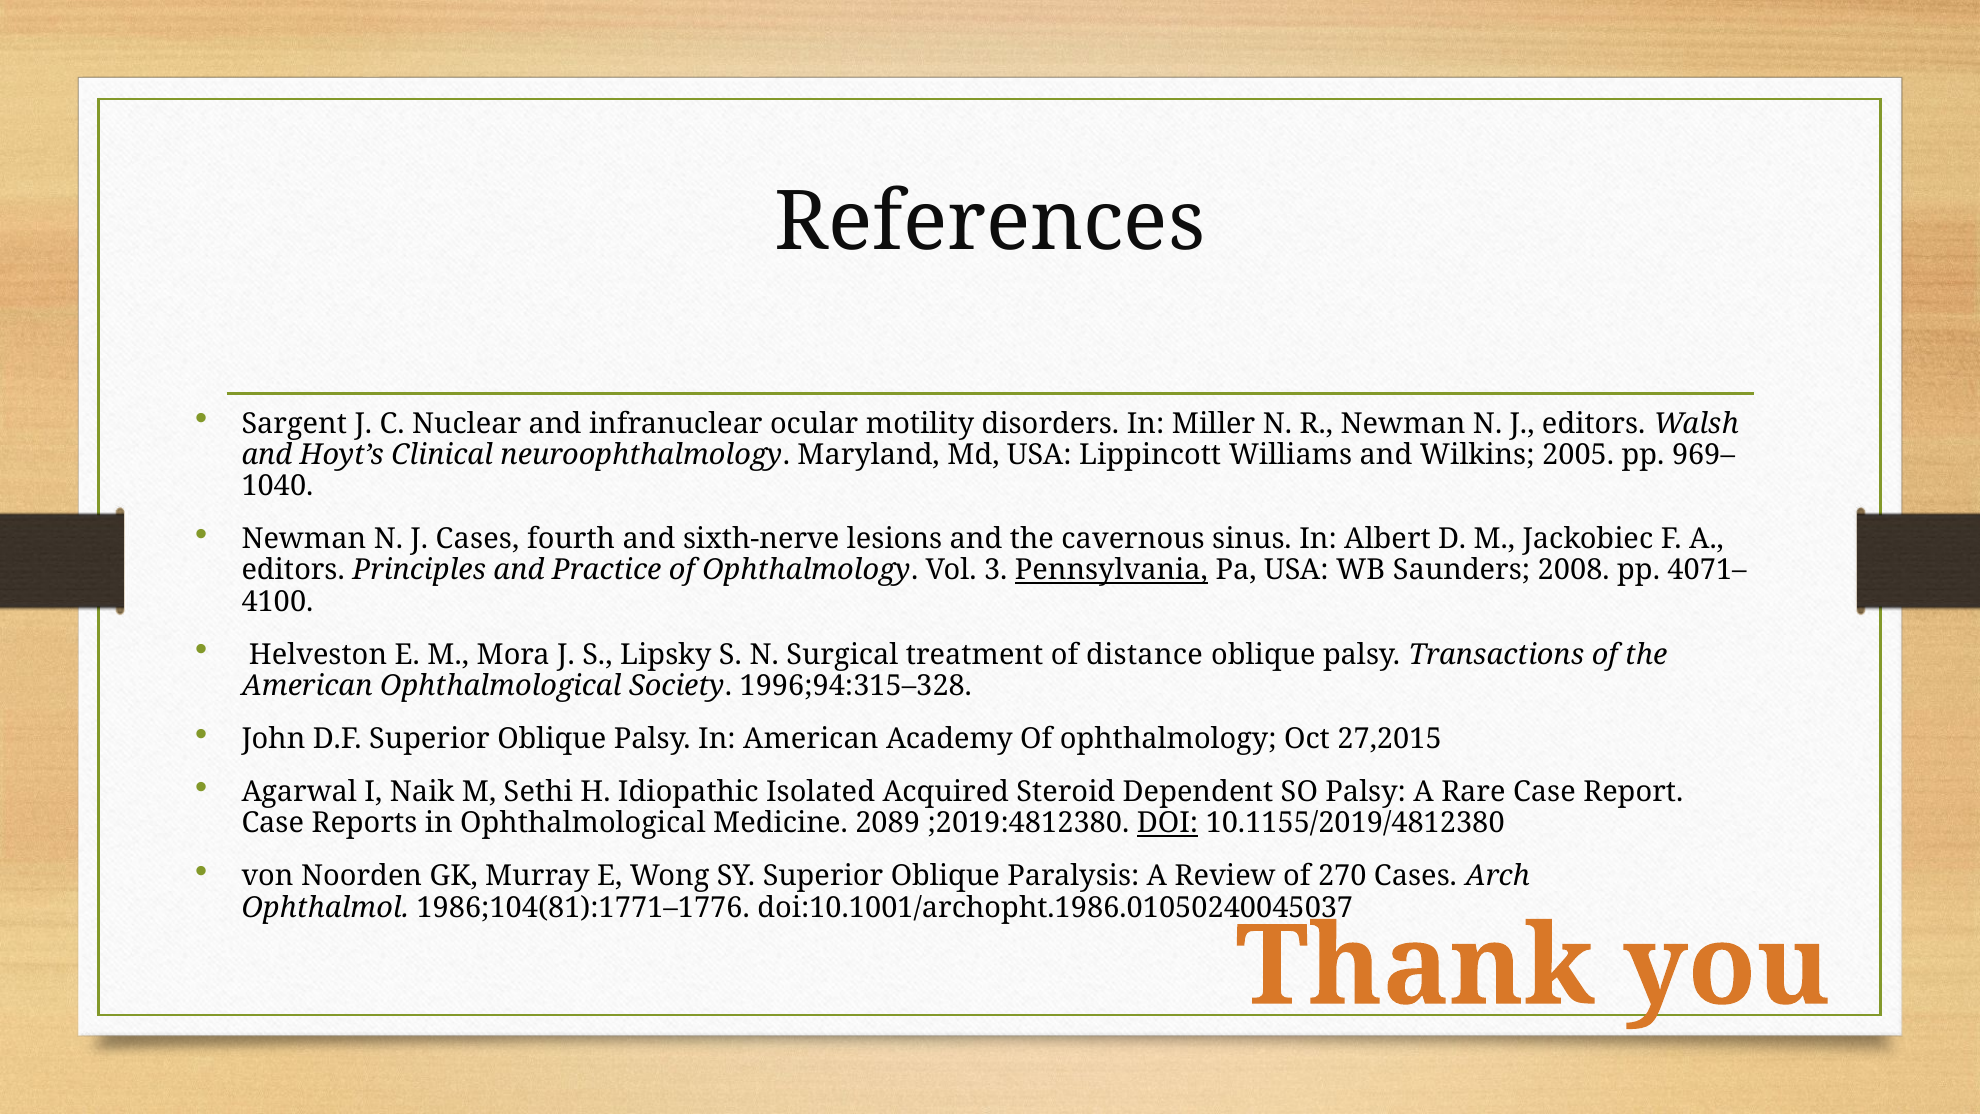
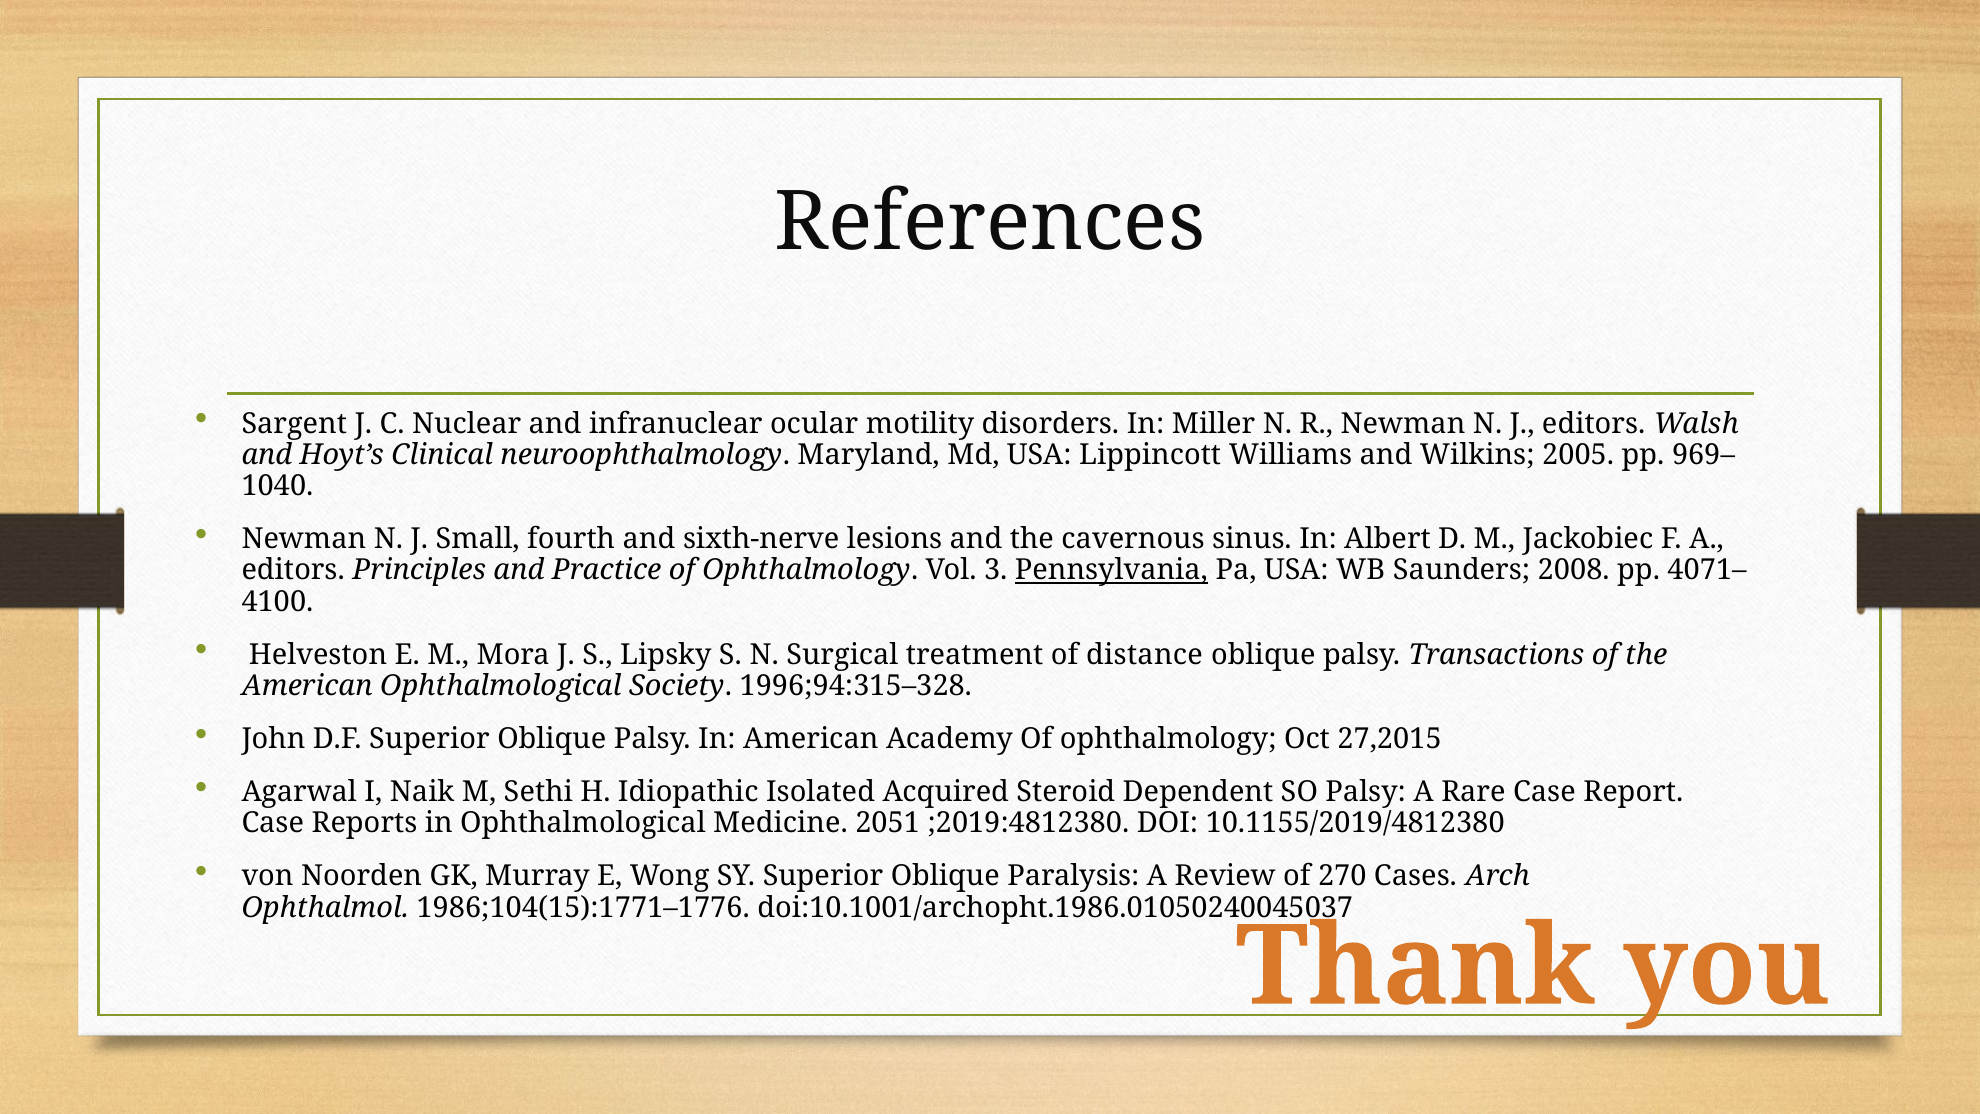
J Cases: Cases -> Small
2089: 2089 -> 2051
DOI underline: present -> none
1986;104(81):1771–1776: 1986;104(81):1771–1776 -> 1986;104(15):1771–1776
